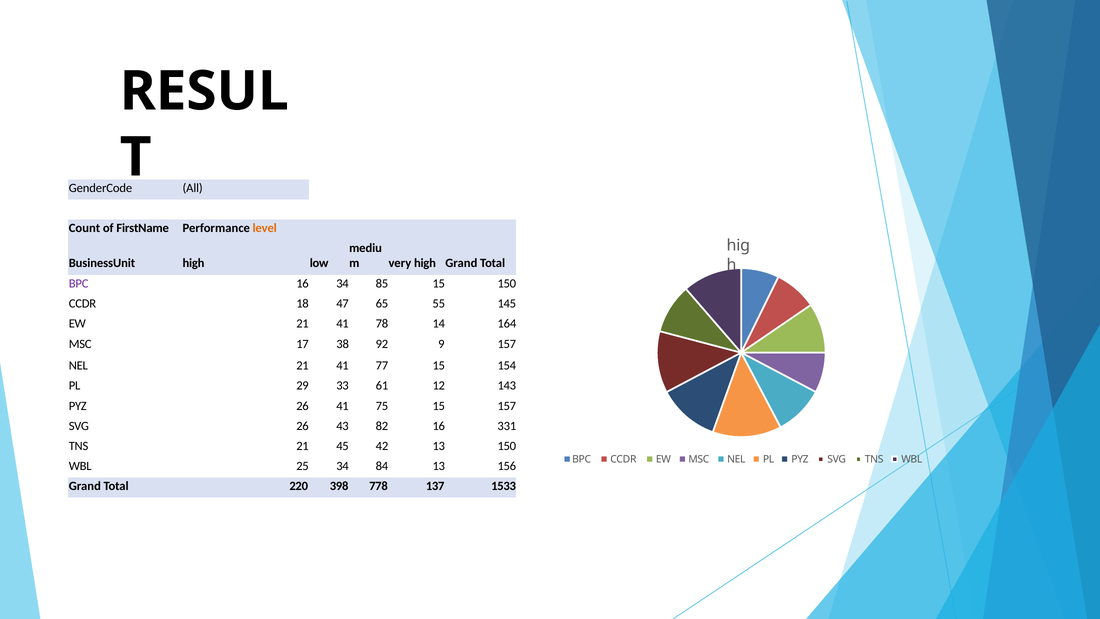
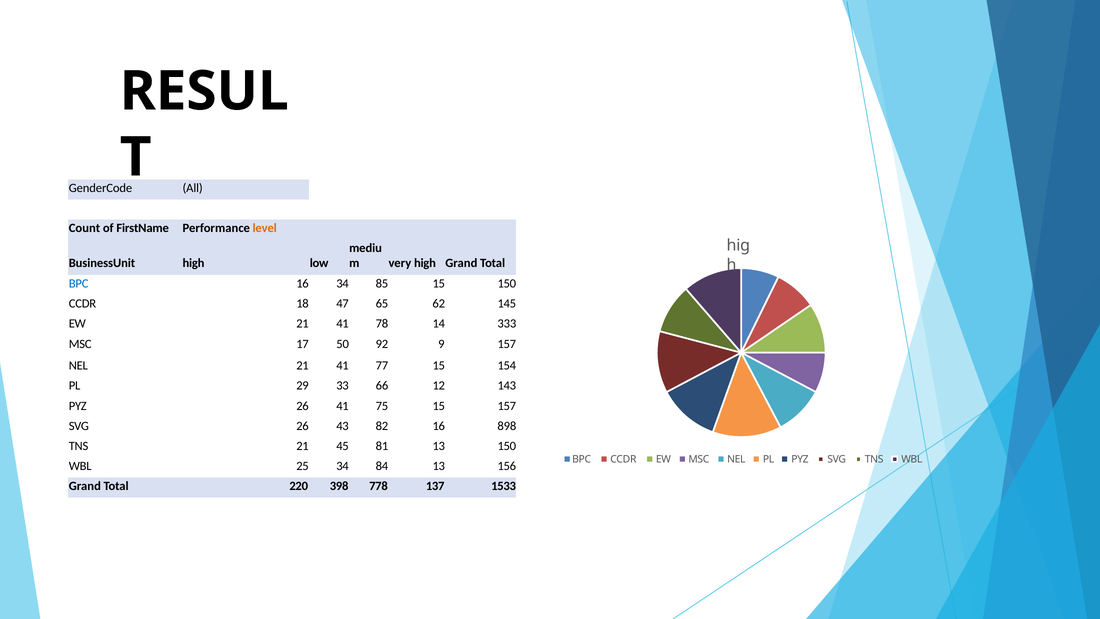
BPC at (79, 283) colour: purple -> blue
55: 55 -> 62
164: 164 -> 333
38: 38 -> 50
61: 61 -> 66
331: 331 -> 898
42: 42 -> 81
